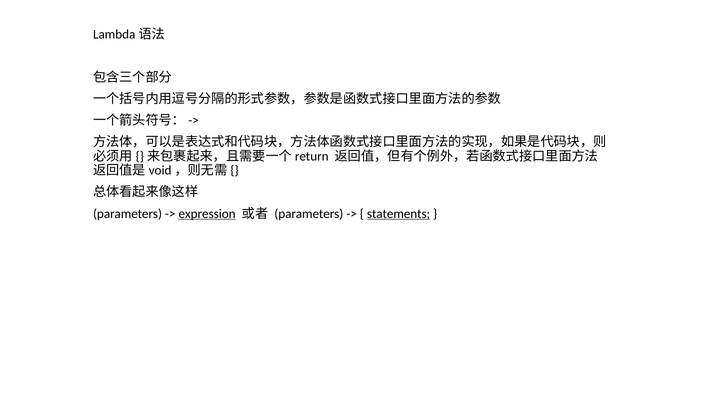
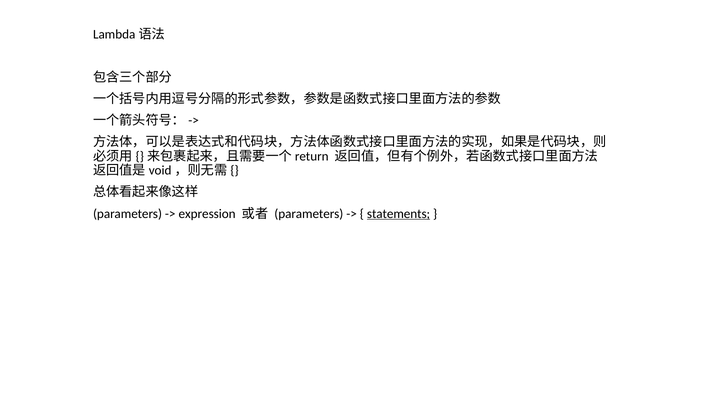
expression underline: present -> none
